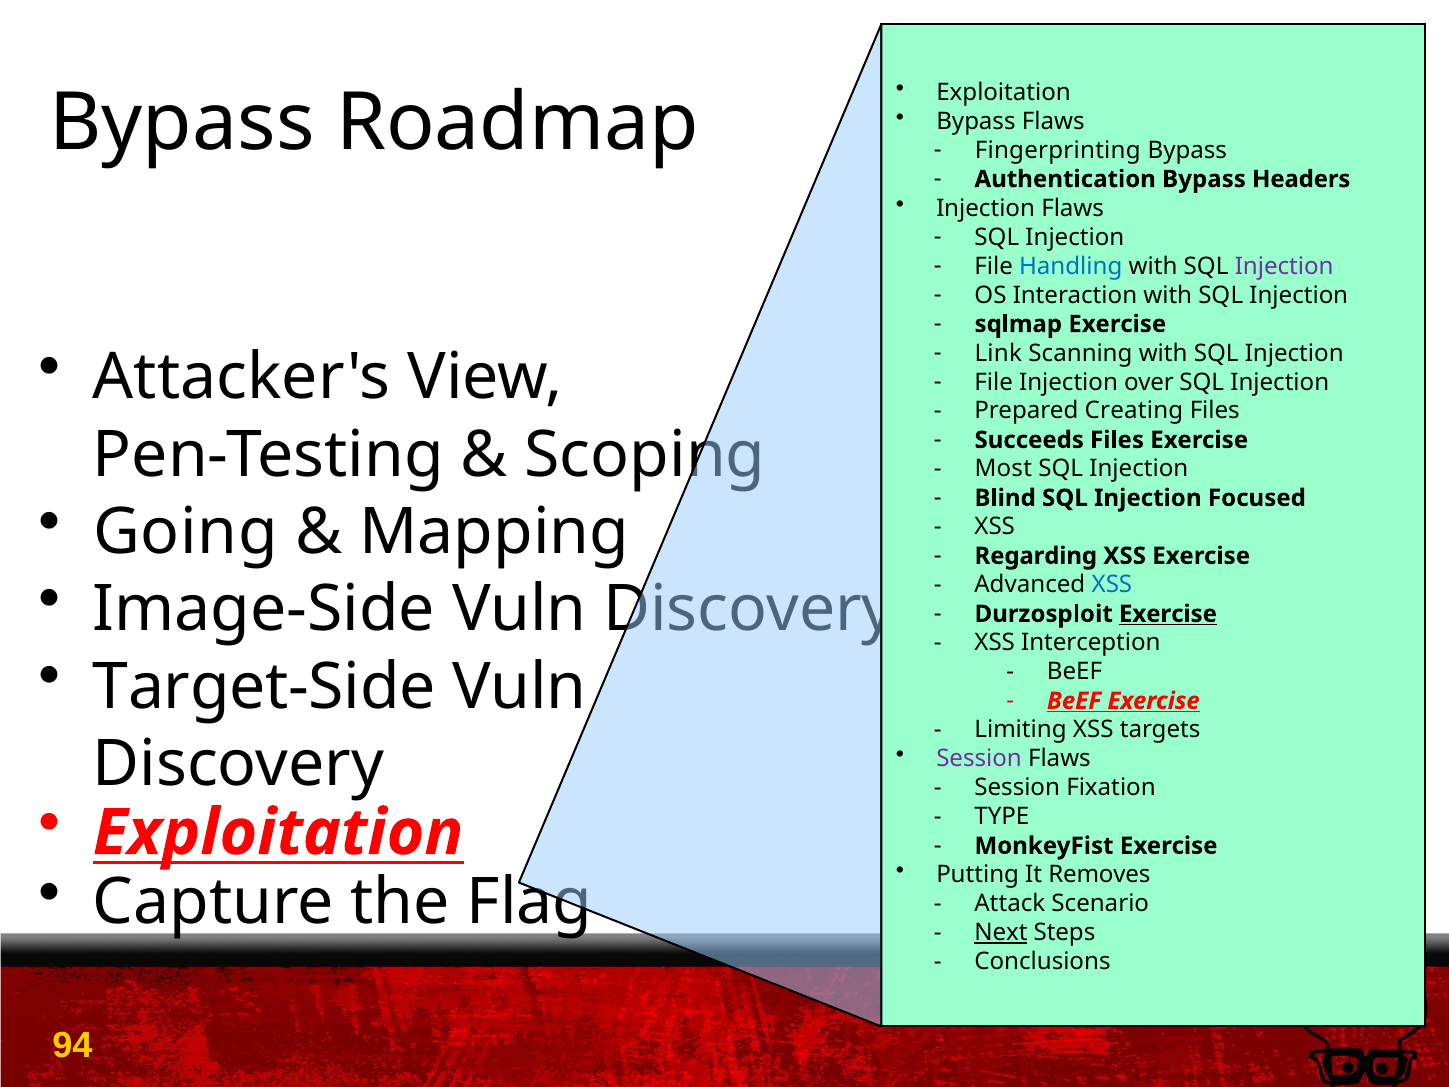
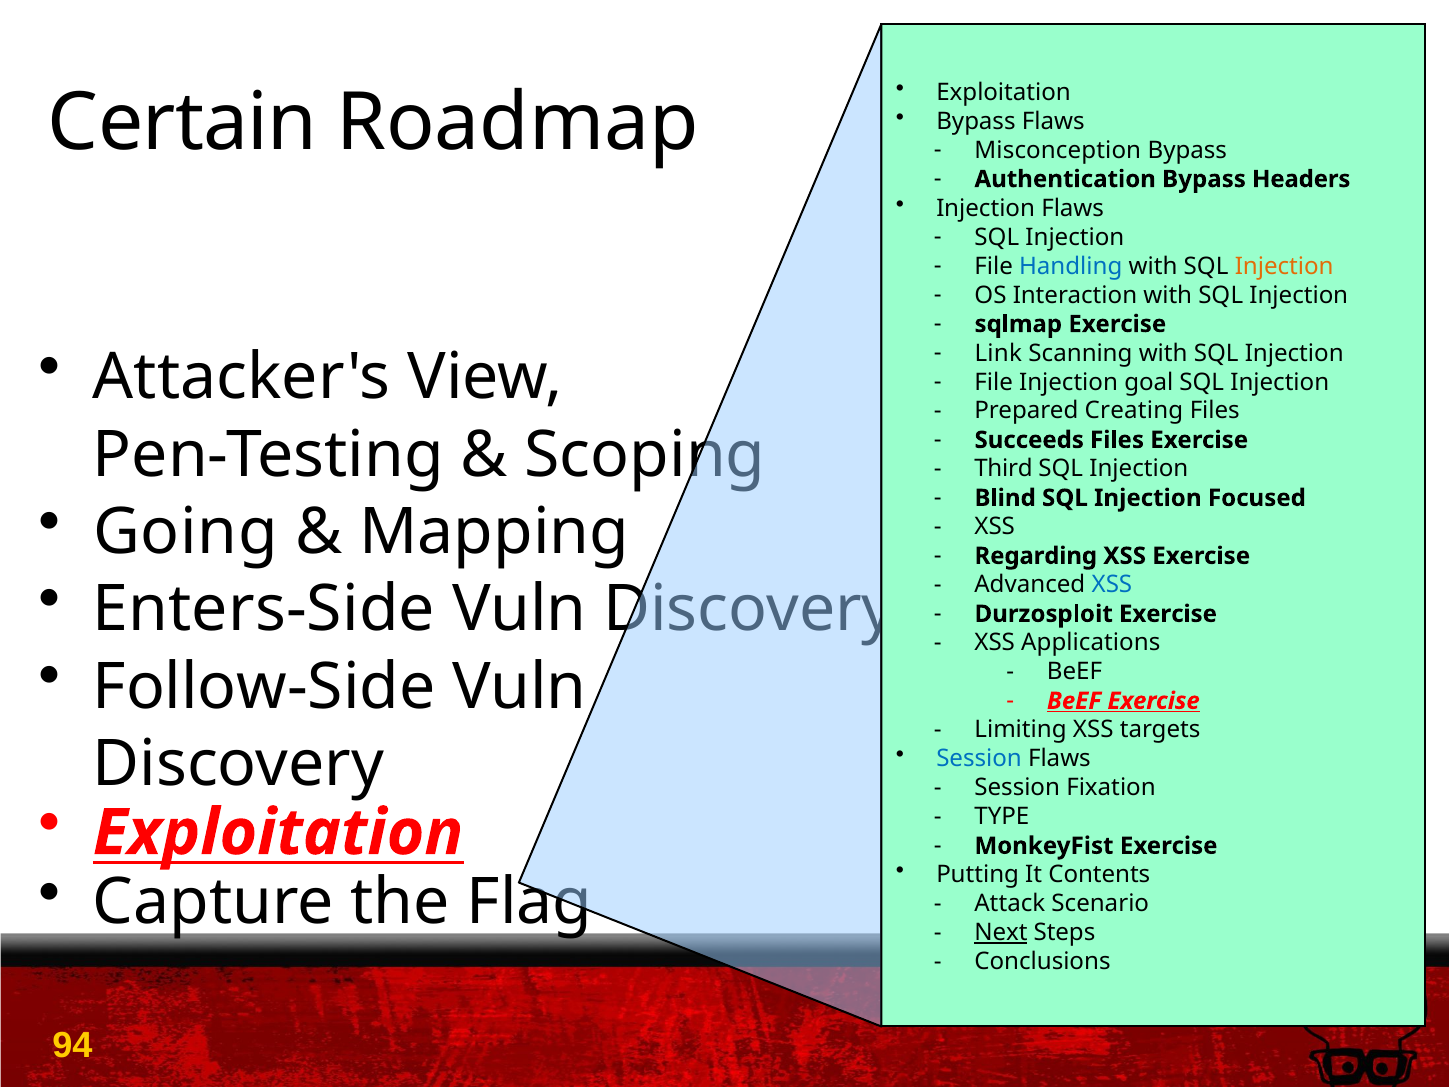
Bypass at (182, 123): Bypass -> Certain
Fingerprinting: Fingerprinting -> Misconception
Injection at (1284, 266) colour: purple -> orange
over: over -> goal
Most: Most -> Third
Image-Side: Image-Side -> Enters-Side
Exercise at (1168, 614) underline: present -> none
Interception: Interception -> Applications
Target-Side: Target-Side -> Follow-Side
Session at (979, 759) colour: purple -> blue
Removes: Removes -> Contents
